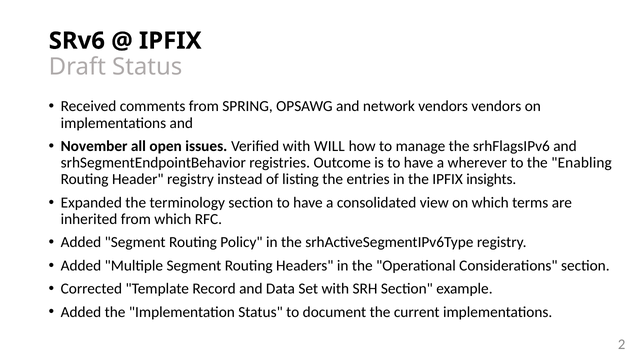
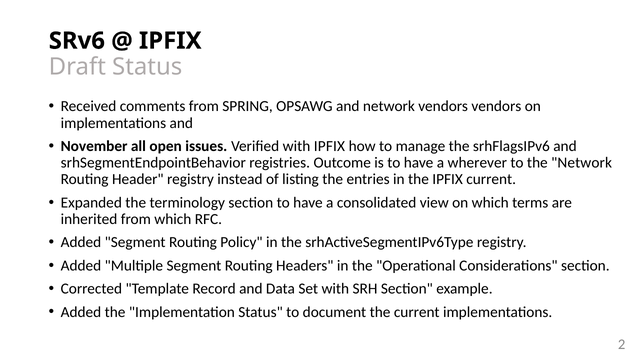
with WILL: WILL -> IPFIX
the Enabling: Enabling -> Network
IPFIX insights: insights -> current
